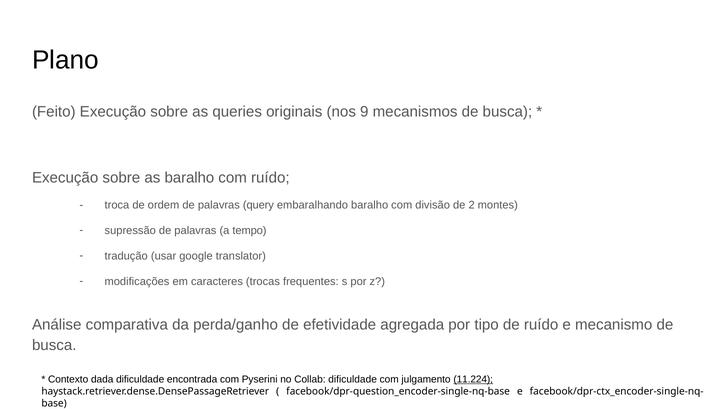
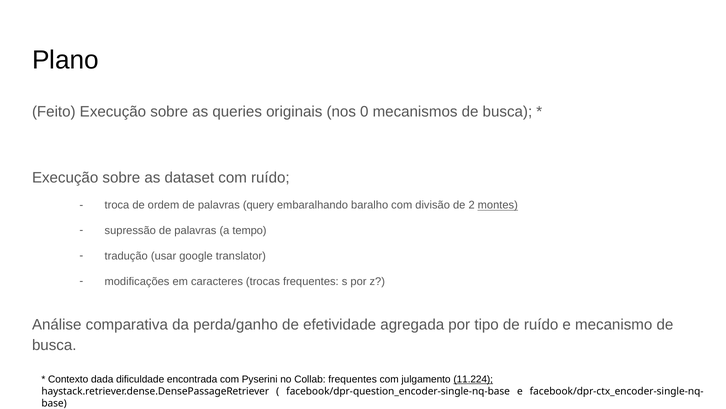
9: 9 -> 0
as baralho: baralho -> dataset
montes underline: none -> present
Collab dificuldade: dificuldade -> frequentes
